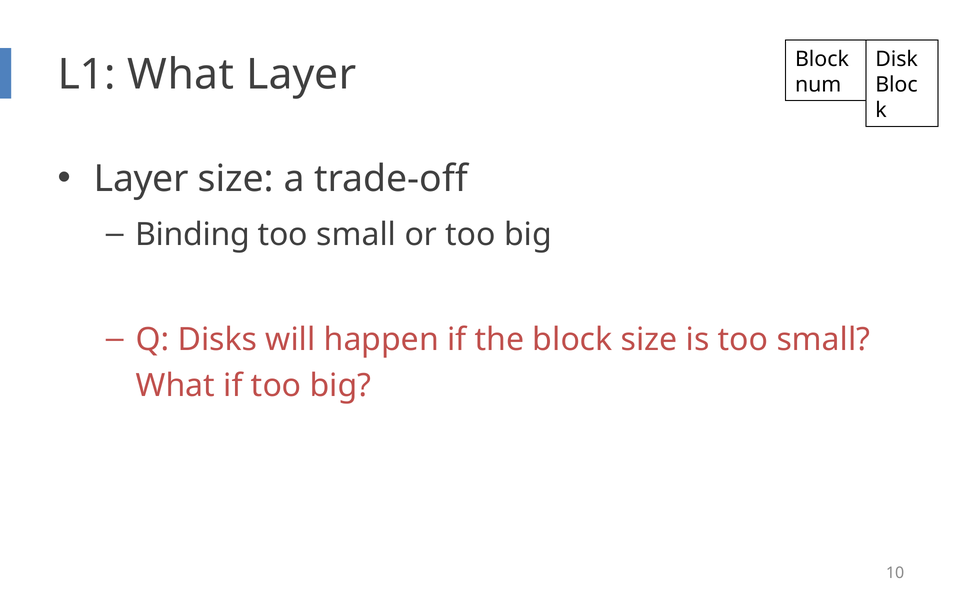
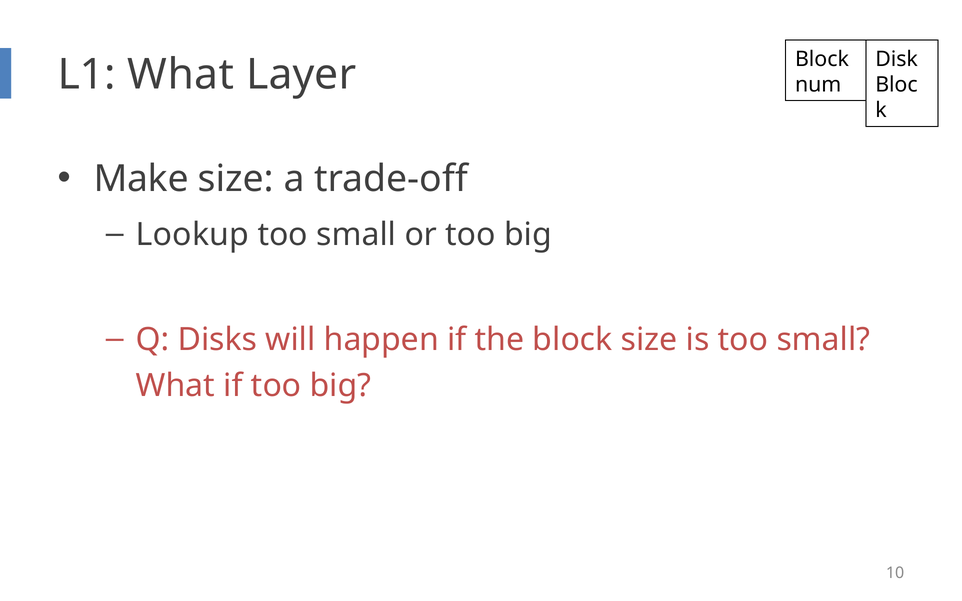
Layer at (141, 179): Layer -> Make
Binding: Binding -> Lookup
